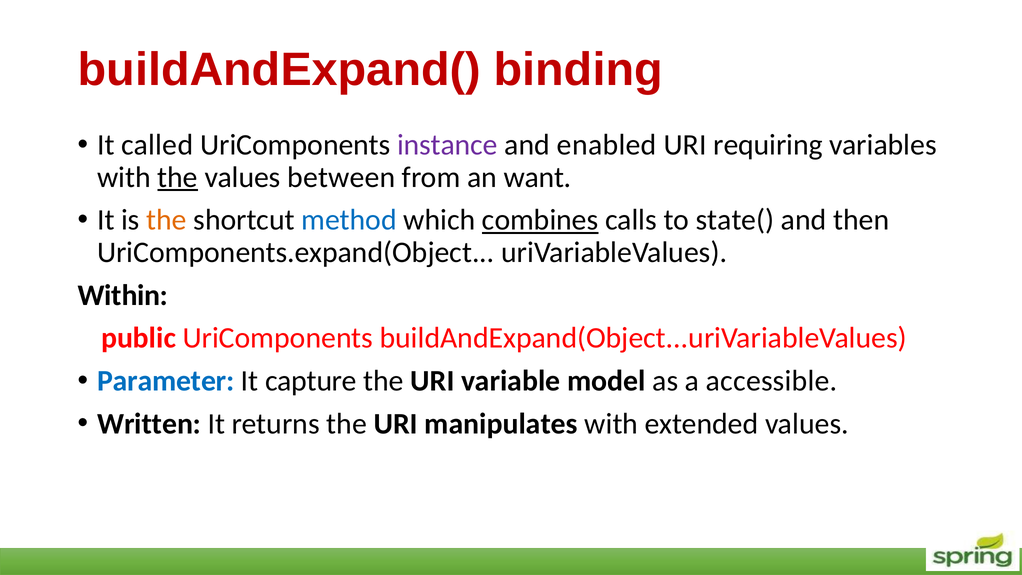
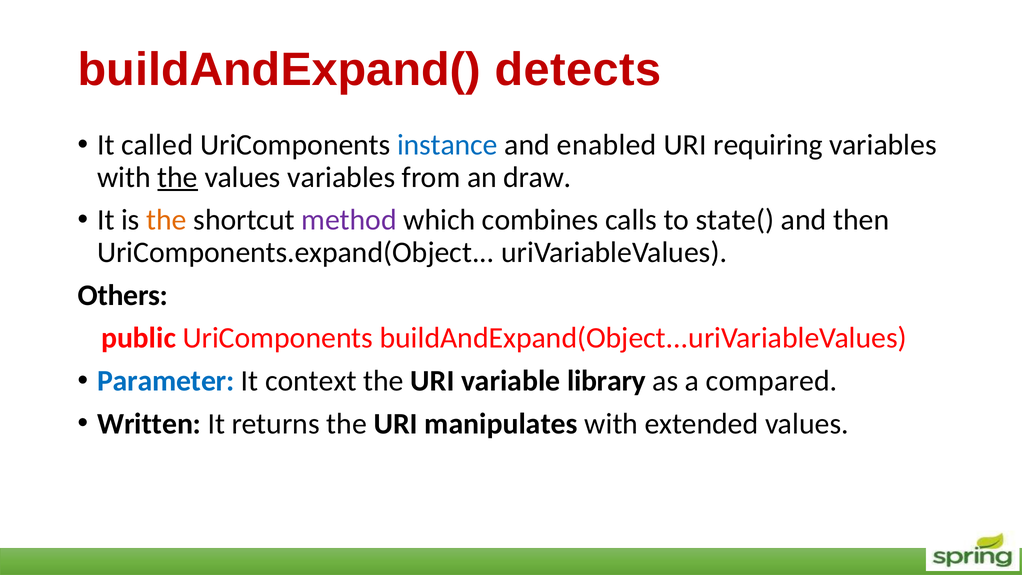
binding: binding -> detects
instance colour: purple -> blue
values between: between -> variables
want: want -> draw
method colour: blue -> purple
combines underline: present -> none
Within: Within -> Others
capture: capture -> context
model: model -> library
accessible: accessible -> compared
